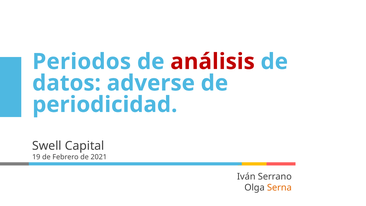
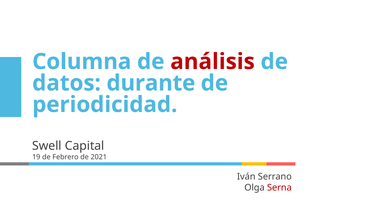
Periodos: Periodos -> Columna
adverse: adverse -> durante
Serna colour: orange -> red
